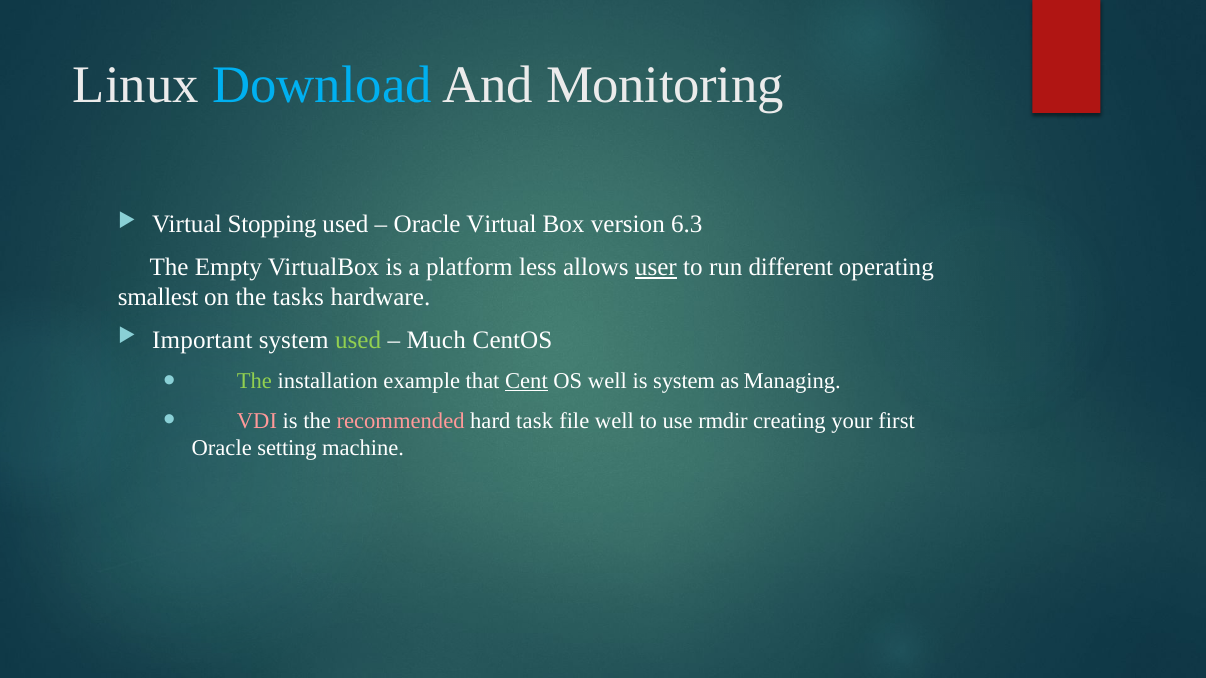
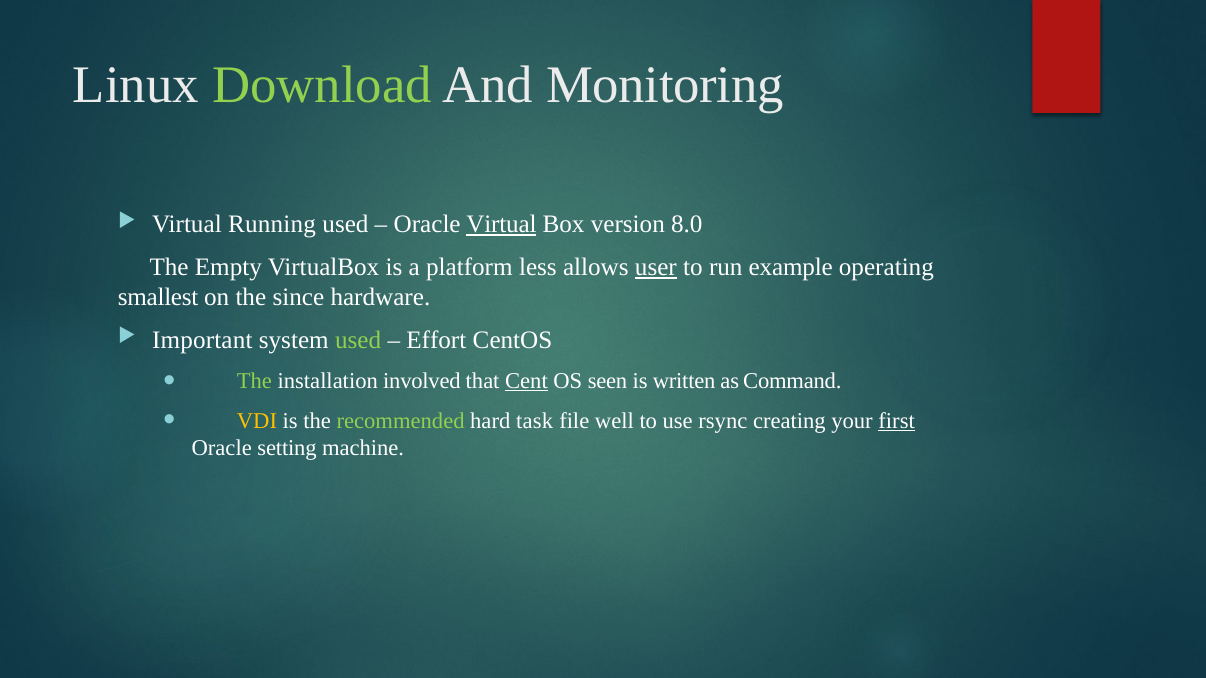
Download colour: light blue -> light green
Stopping: Stopping -> Running
Virtual at (501, 224) underline: none -> present
6.3: 6.3 -> 8.0
different: different -> example
tasks: tasks -> since
Much: Much -> Effort
example: example -> involved
OS well: well -> seen
is system: system -> written
Managing: Managing -> Command
VDI colour: pink -> yellow
recommended colour: pink -> light green
rmdir: rmdir -> rsync
first underline: none -> present
